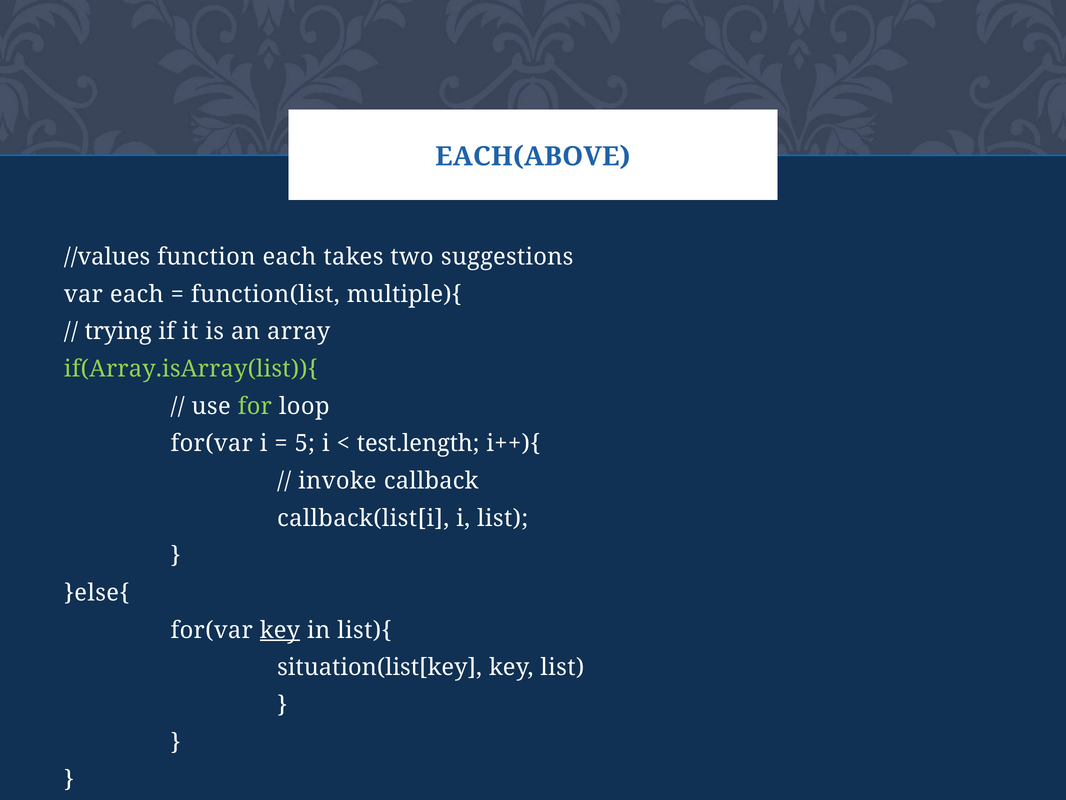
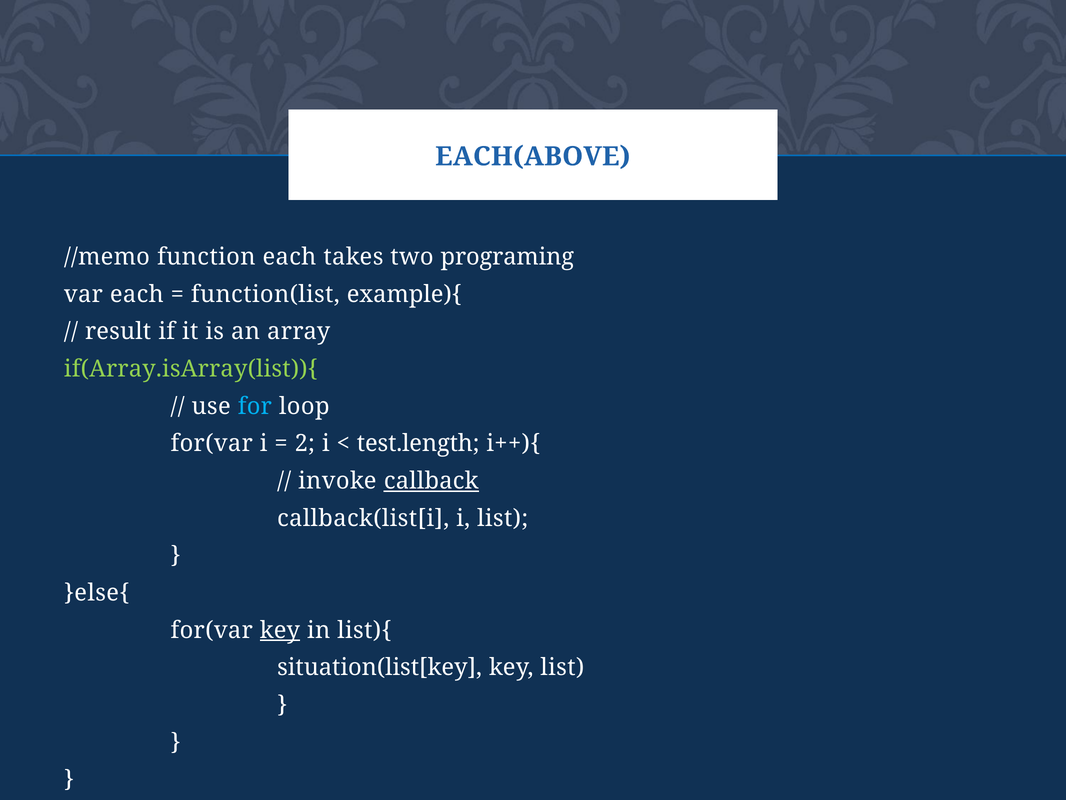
//values: //values -> //memo
suggestions: suggestions -> programing
multiple){: multiple){ -> example){
trying: trying -> result
for colour: light green -> light blue
5: 5 -> 2
callback underline: none -> present
